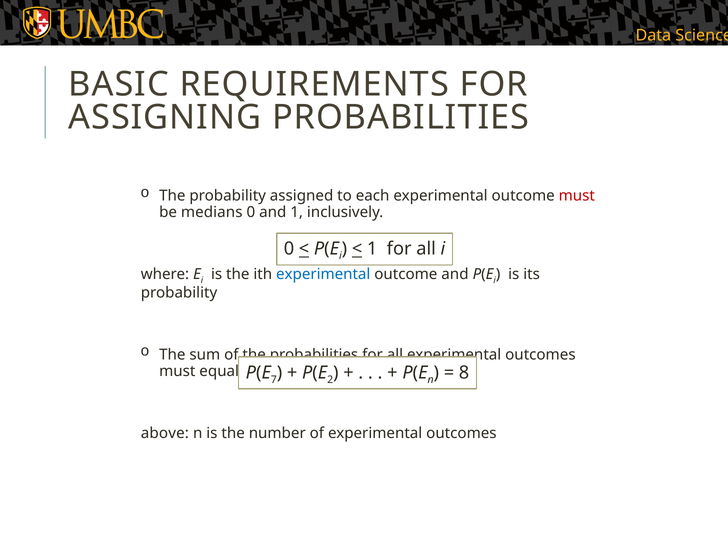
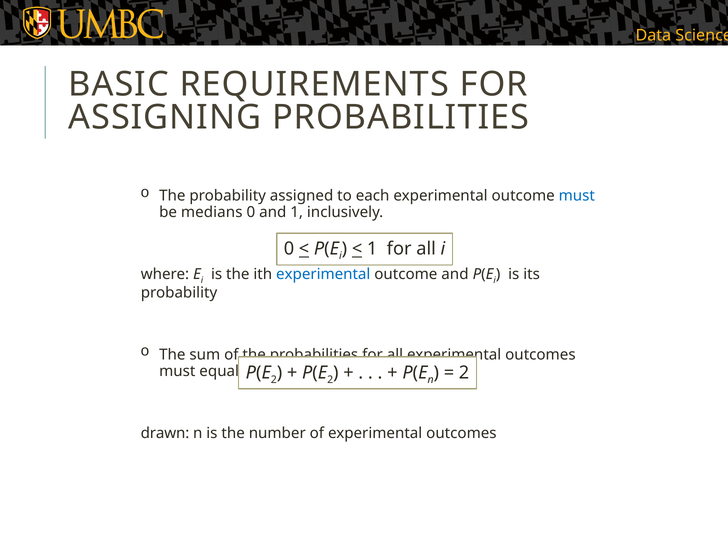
must at (577, 196) colour: red -> blue
7 at (274, 380): 7 -> 2
8 at (464, 373): 8 -> 2
above: above -> drawn
